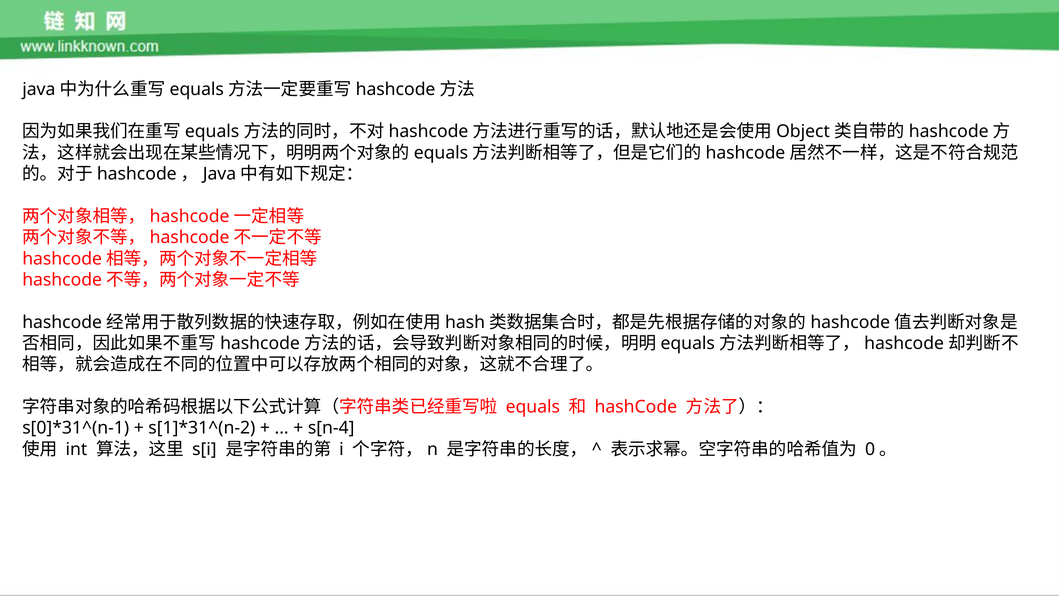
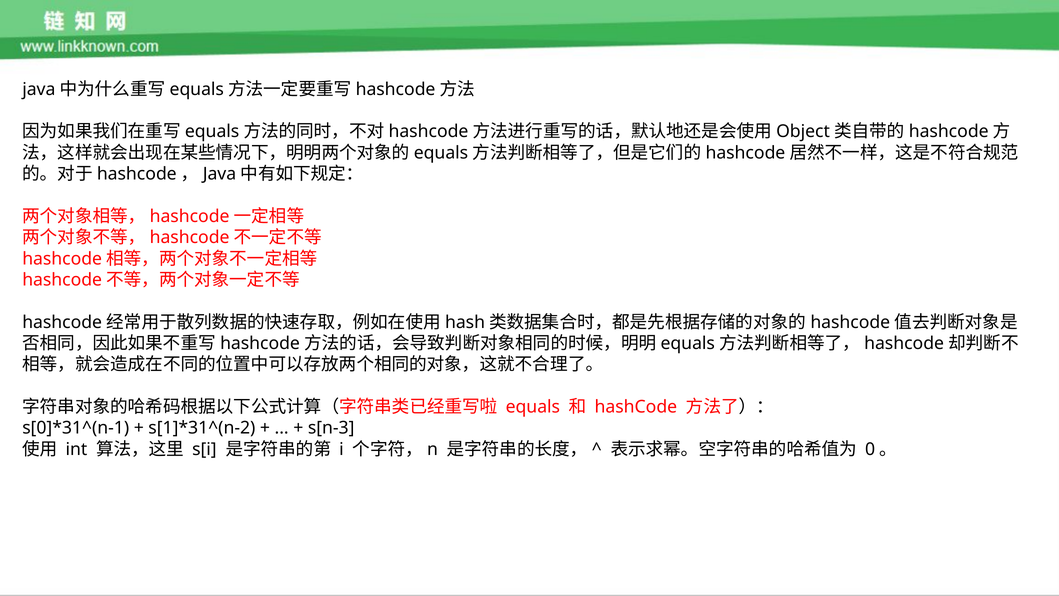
s[n-4: s[n-4 -> s[n-3
